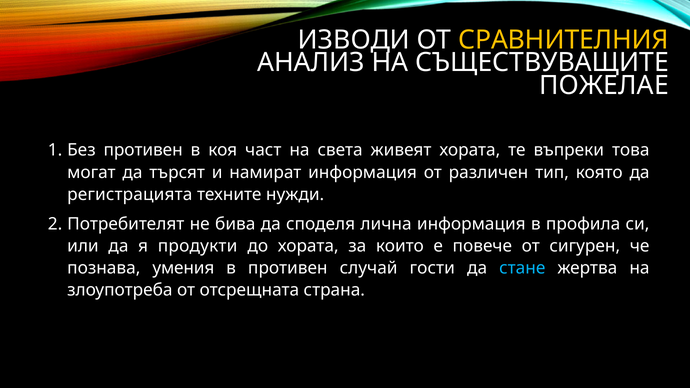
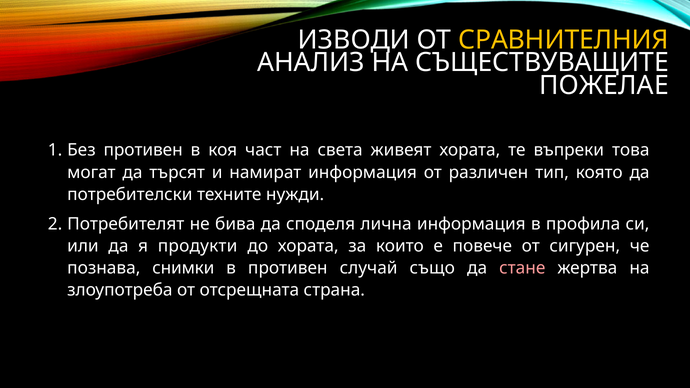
регистрацията: регистрацията -> потребителски
умения: умения -> снимки
гости: гости -> също
стане colour: light blue -> pink
